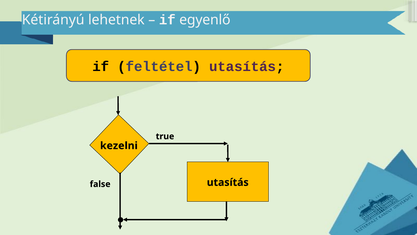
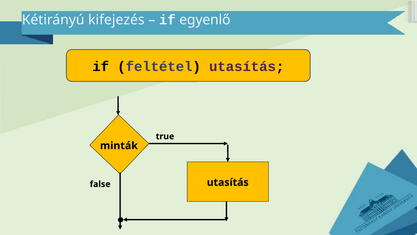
lehetnek: lehetnek -> kifejezés
kezelni: kezelni -> minták
